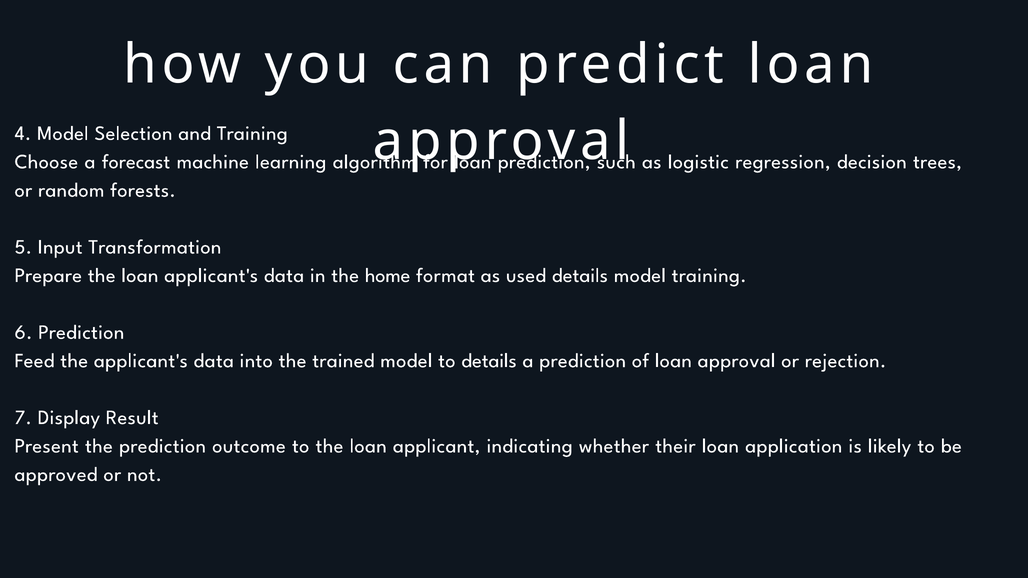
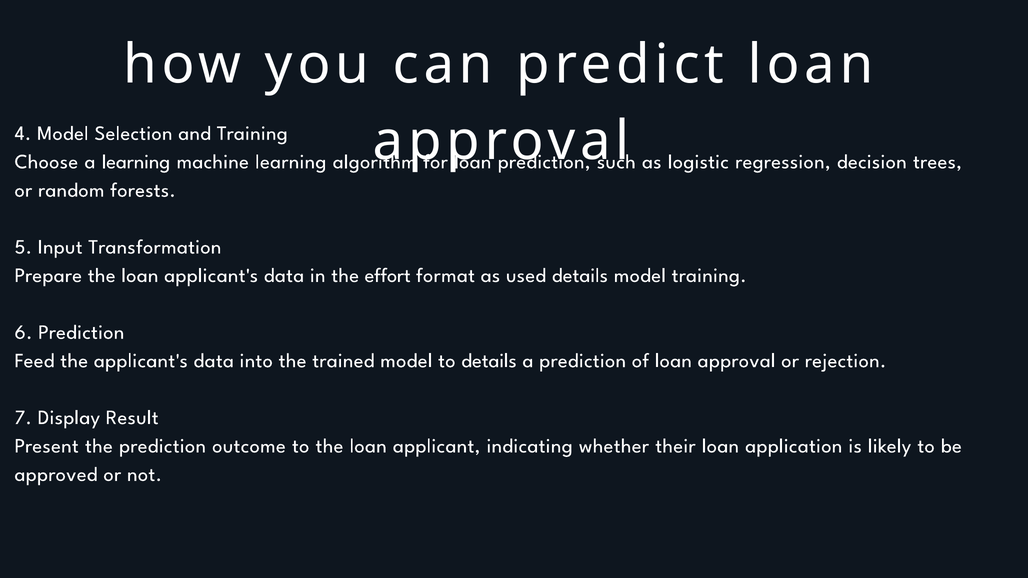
a forecast: forecast -> learning
home: home -> effort
